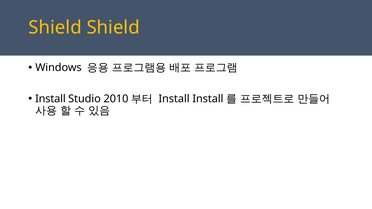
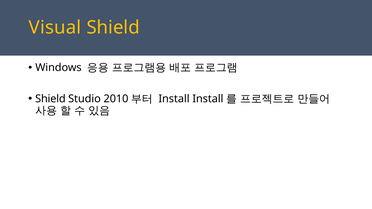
Shield at (55, 28): Shield -> Visual
Install at (50, 99): Install -> Shield
